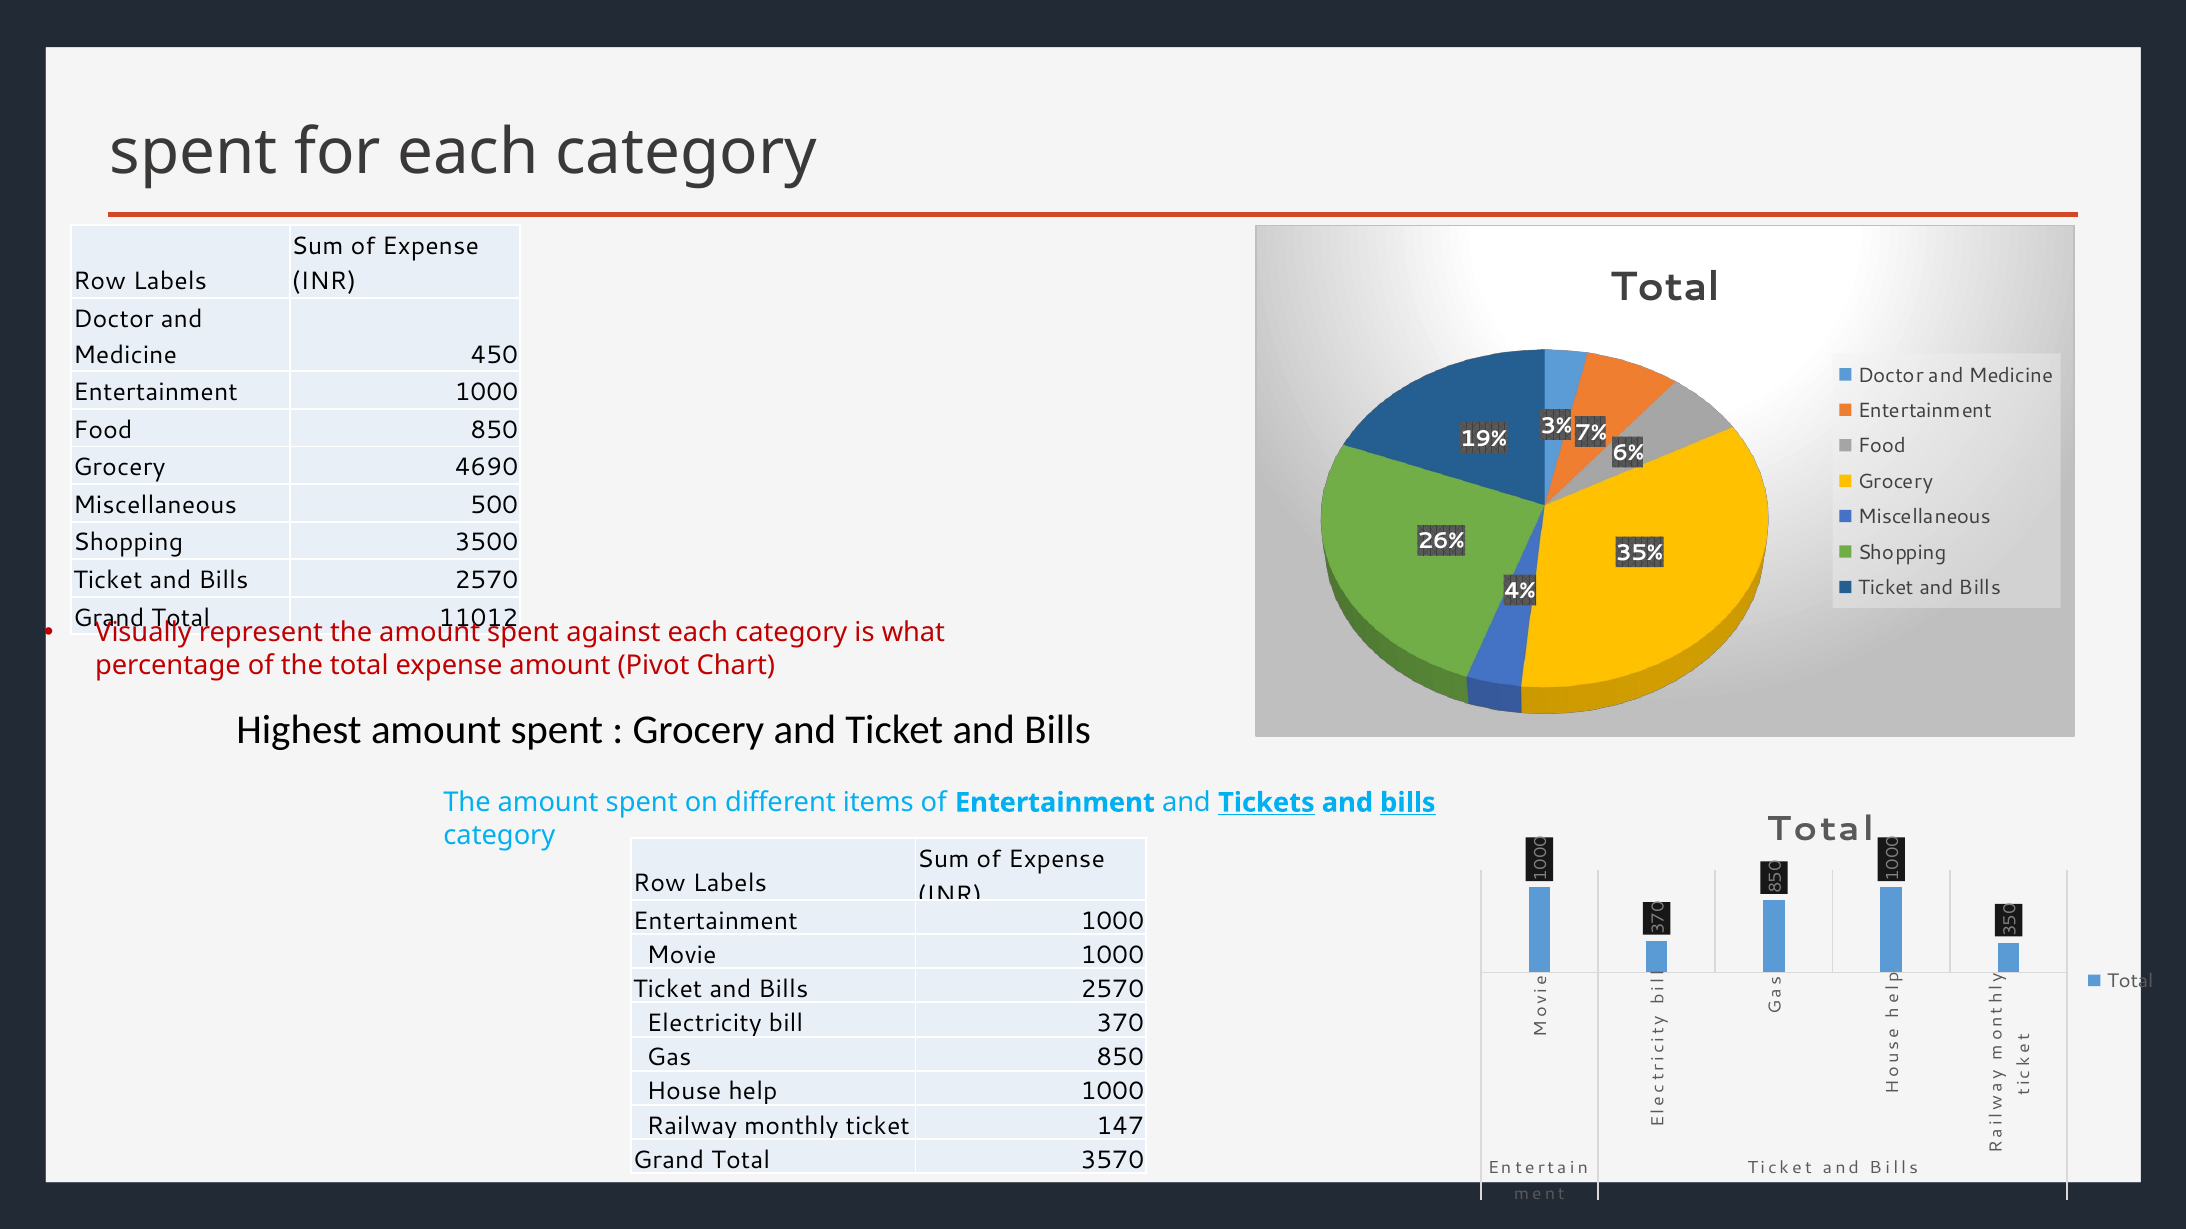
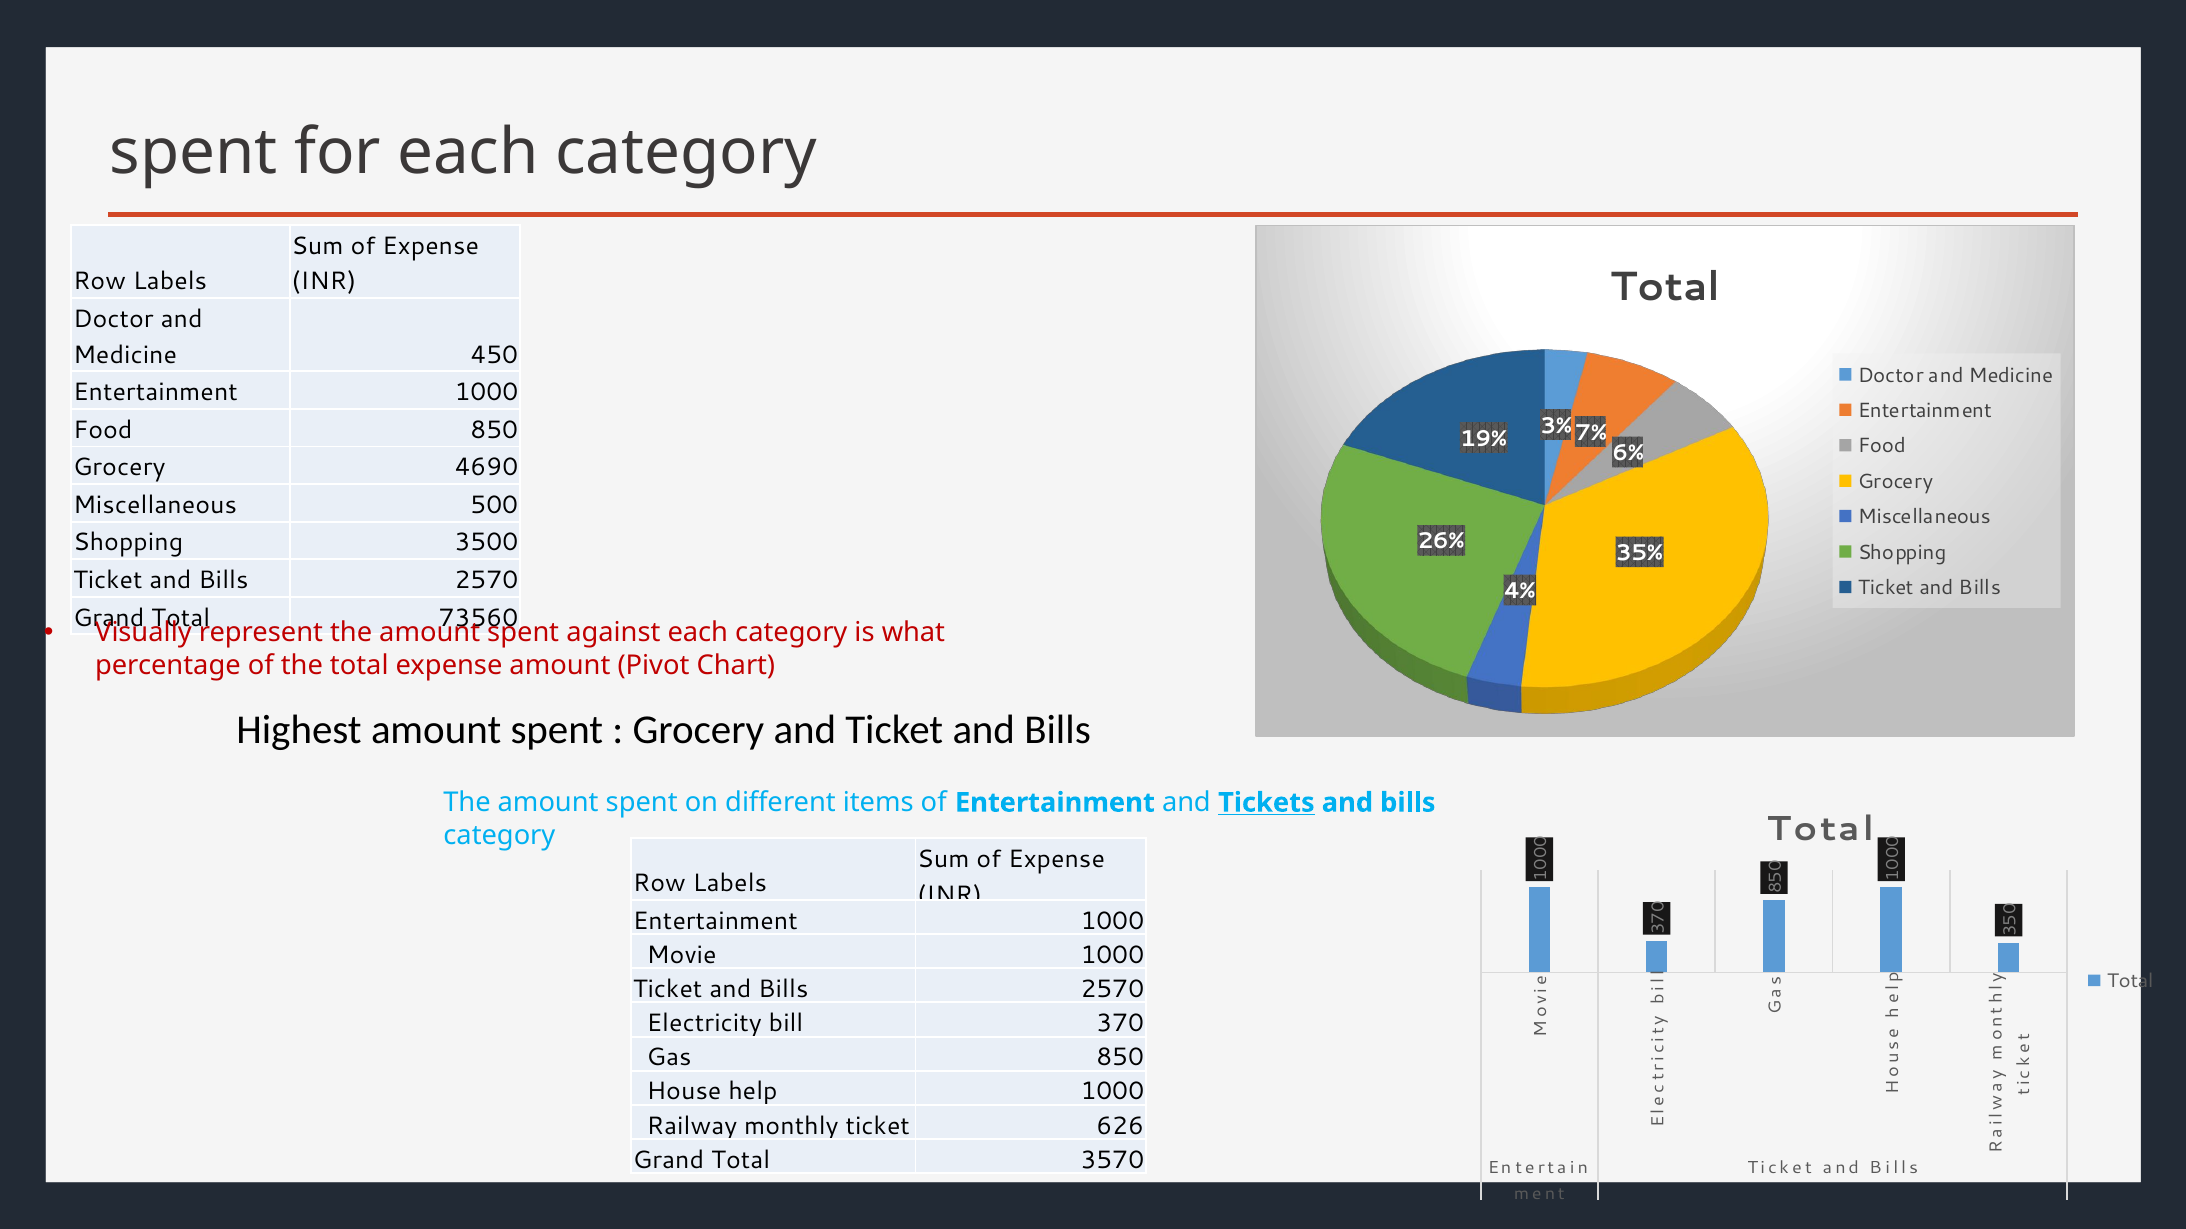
11012: 11012 -> 73560
bills at (1408, 803) underline: present -> none
147: 147 -> 626
